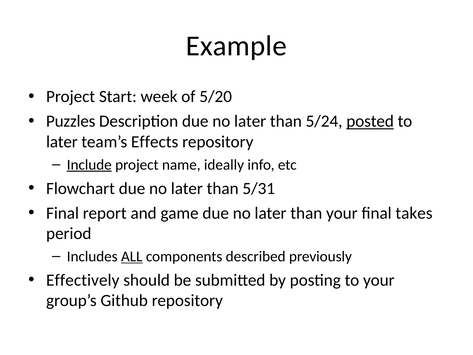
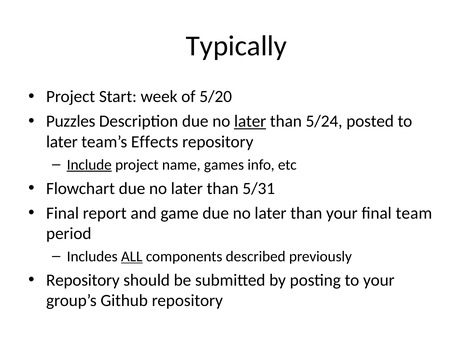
Example: Example -> Typically
later at (250, 121) underline: none -> present
posted underline: present -> none
ideally: ideally -> games
takes: takes -> team
Effectively at (83, 280): Effectively -> Repository
